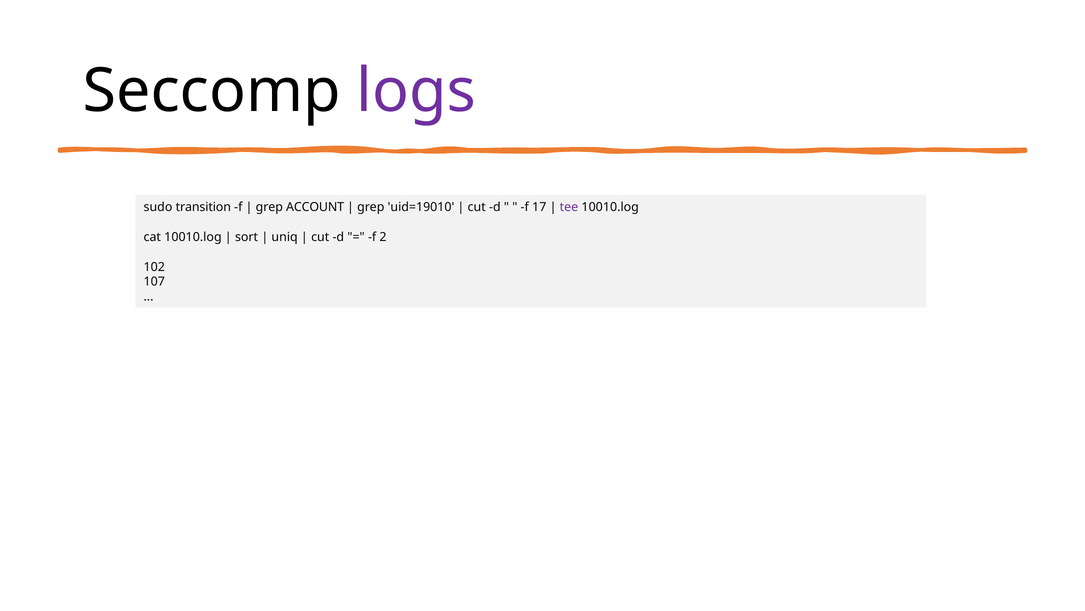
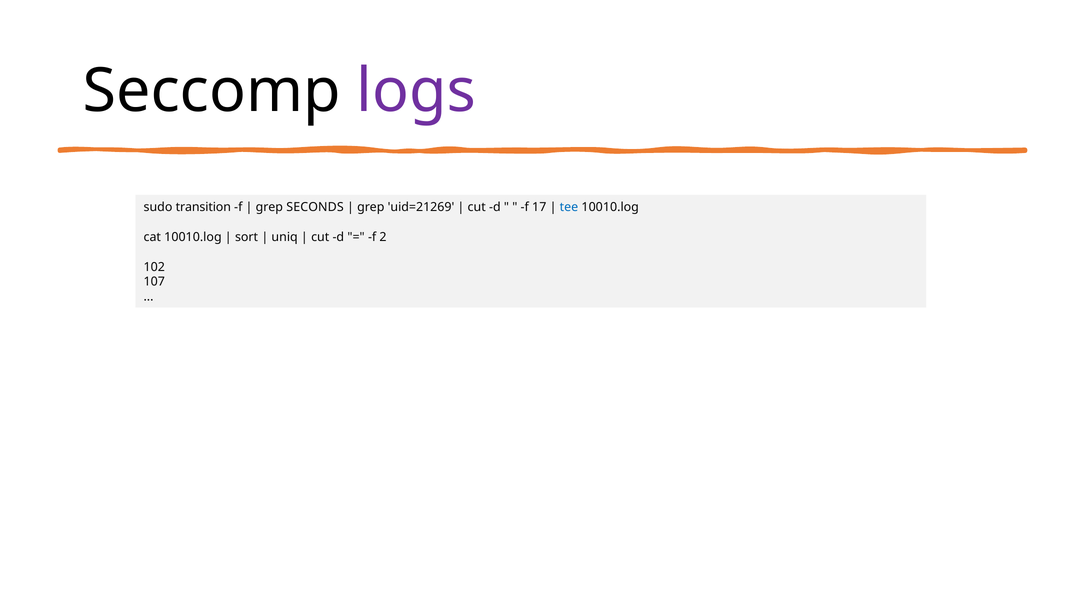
ACCOUNT: ACCOUNT -> SECONDS
uid=19010: uid=19010 -> uid=21269
tee colour: purple -> blue
